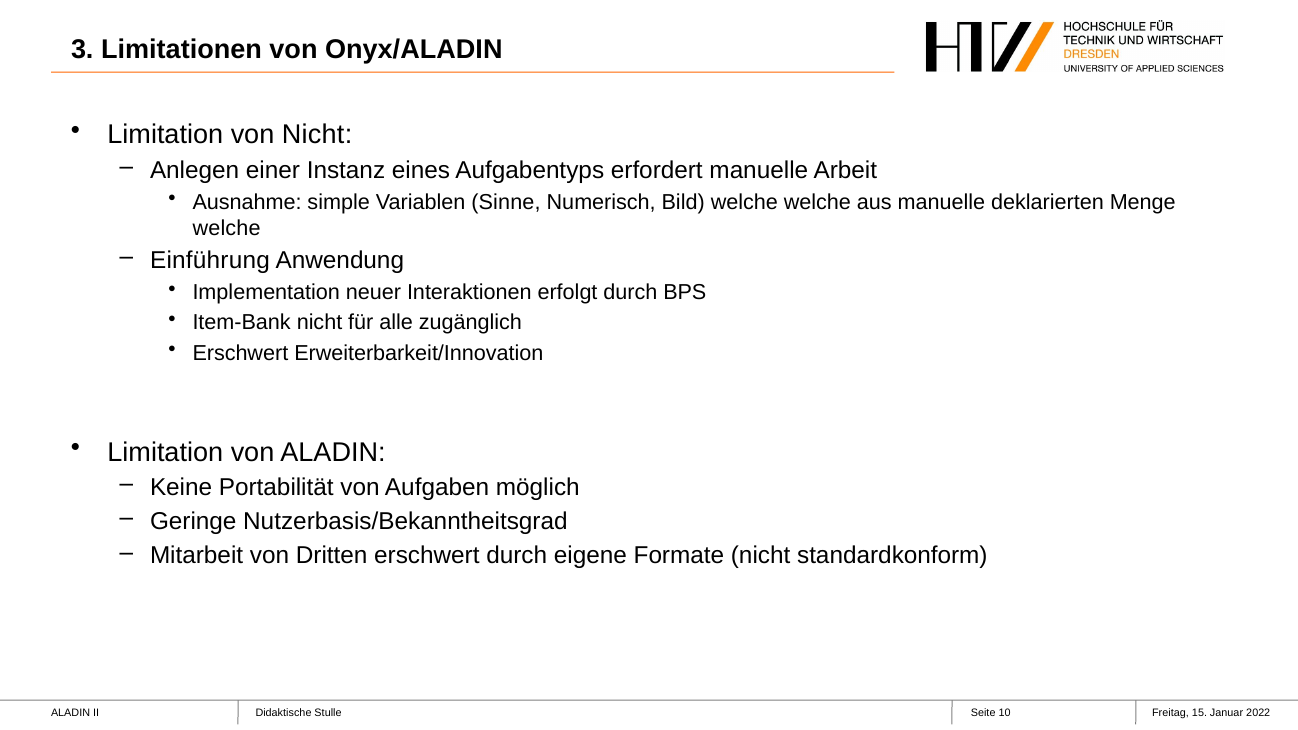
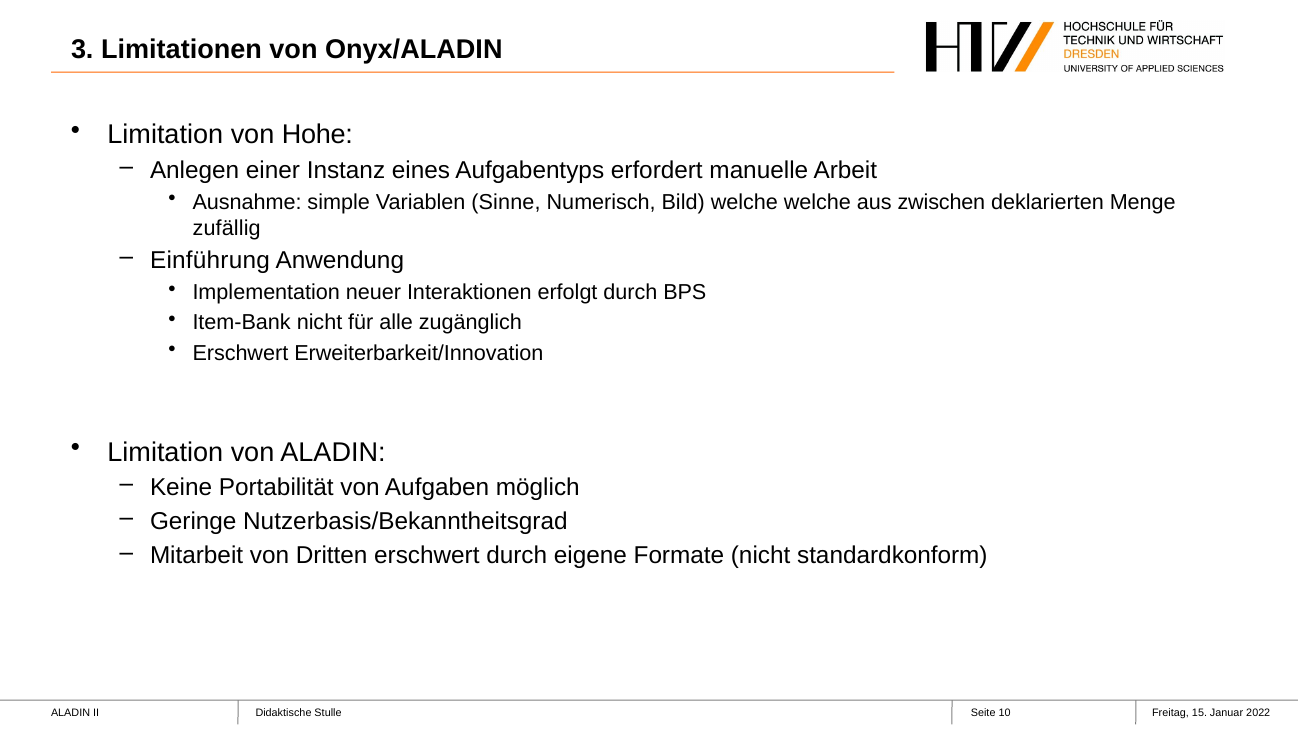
von Nicht: Nicht -> Hohe
aus manuelle: manuelle -> zwischen
welche at (227, 228): welche -> zufällig
